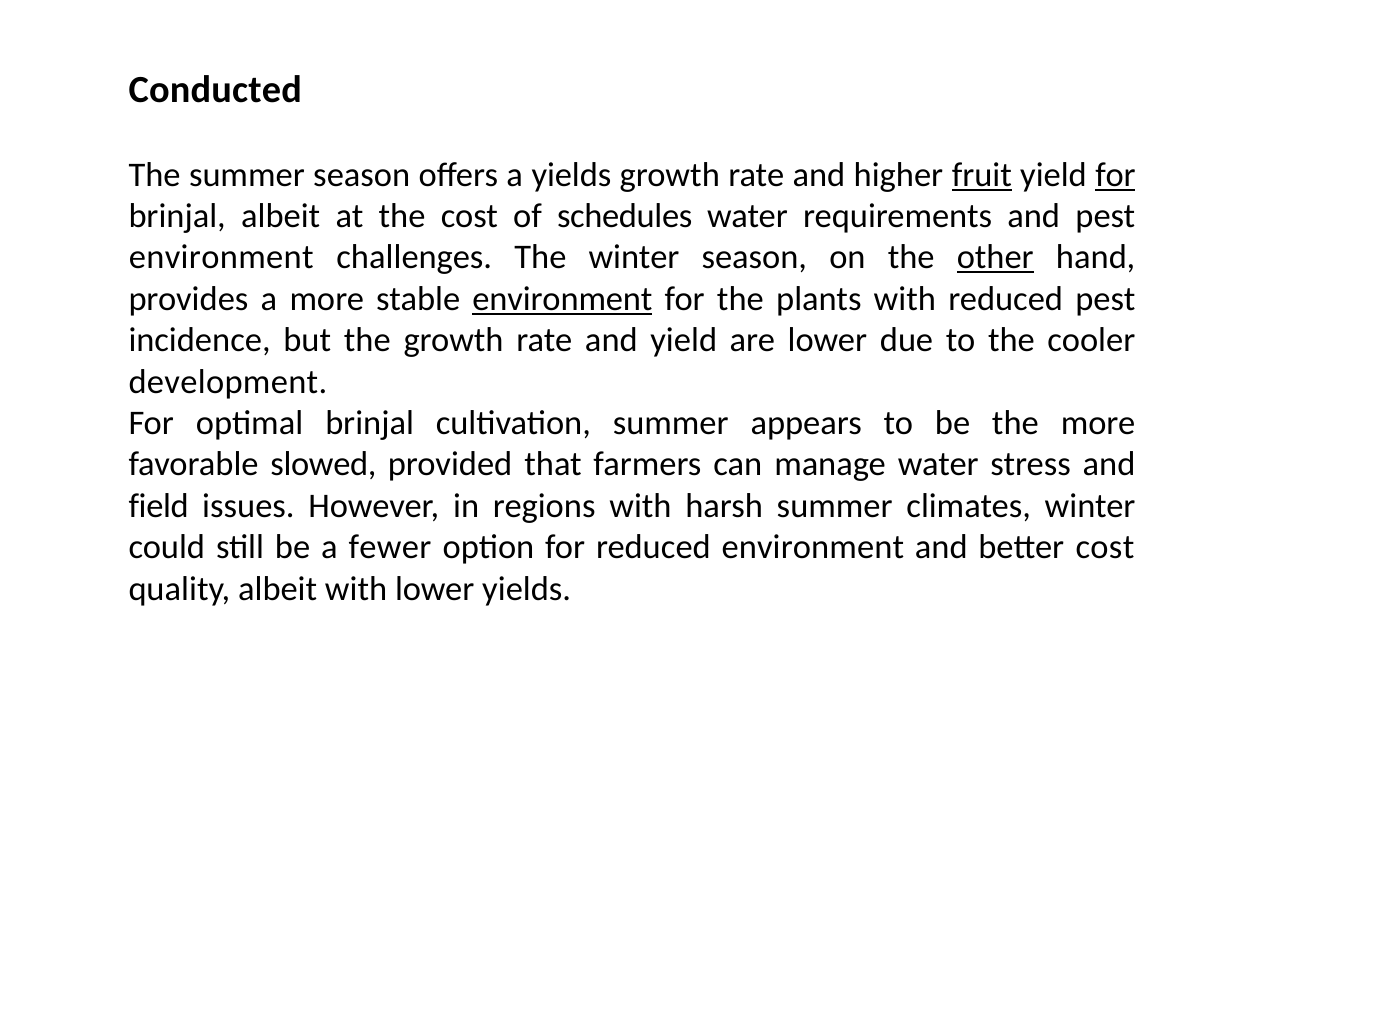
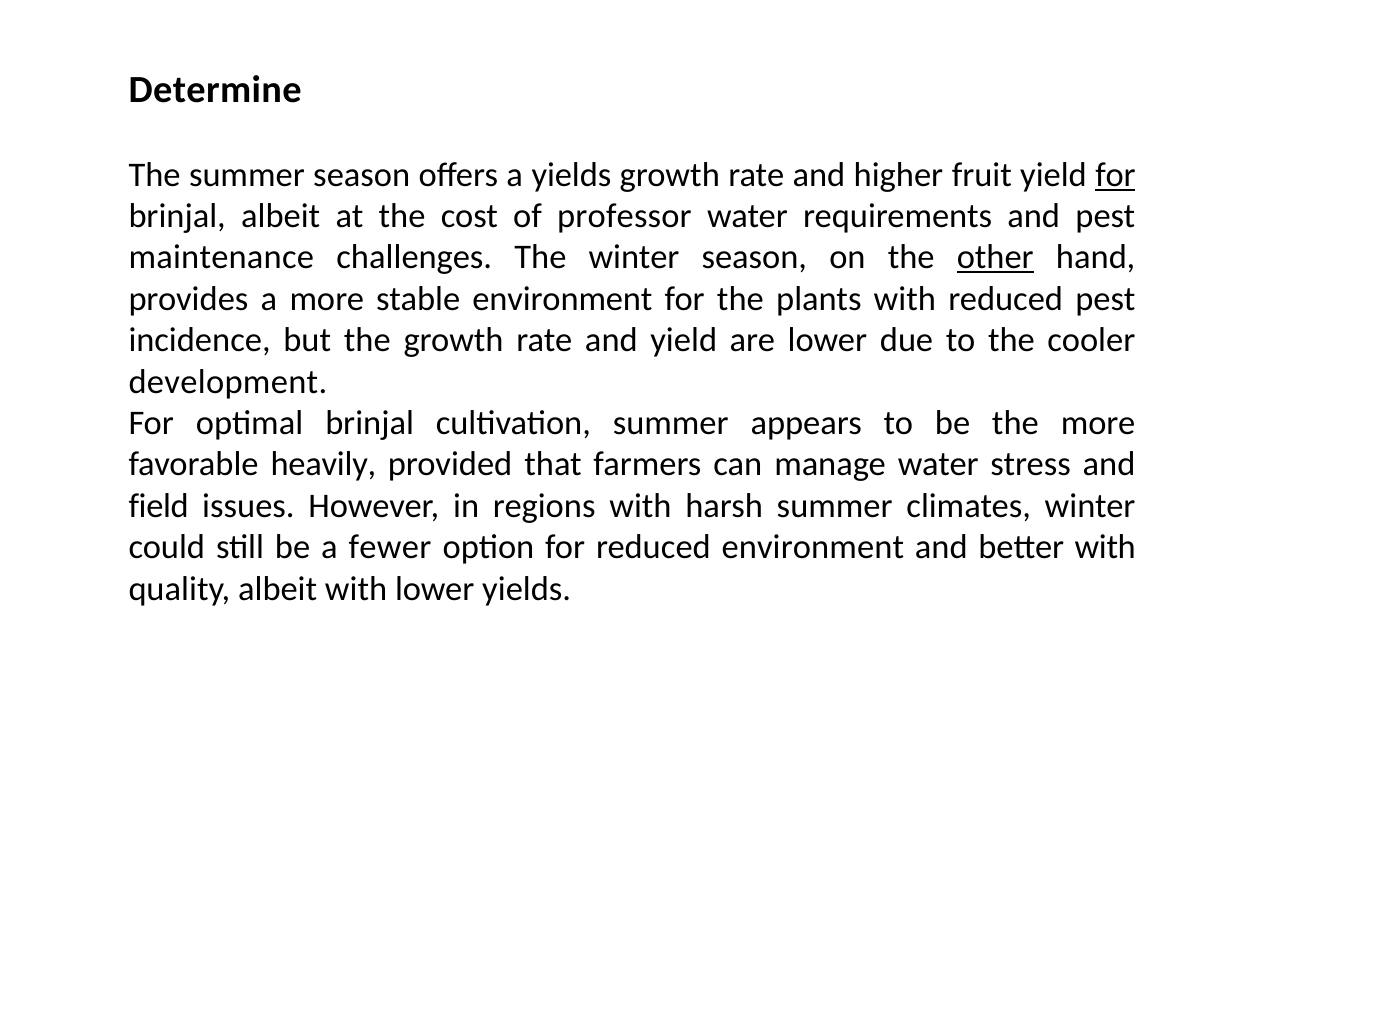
Conducted: Conducted -> Determine
fruit underline: present -> none
schedules: schedules -> professor
environment at (221, 258): environment -> maintenance
environment at (562, 299) underline: present -> none
slowed: slowed -> heavily
better cost: cost -> with
